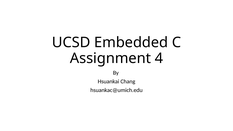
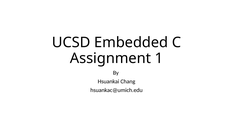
4: 4 -> 1
